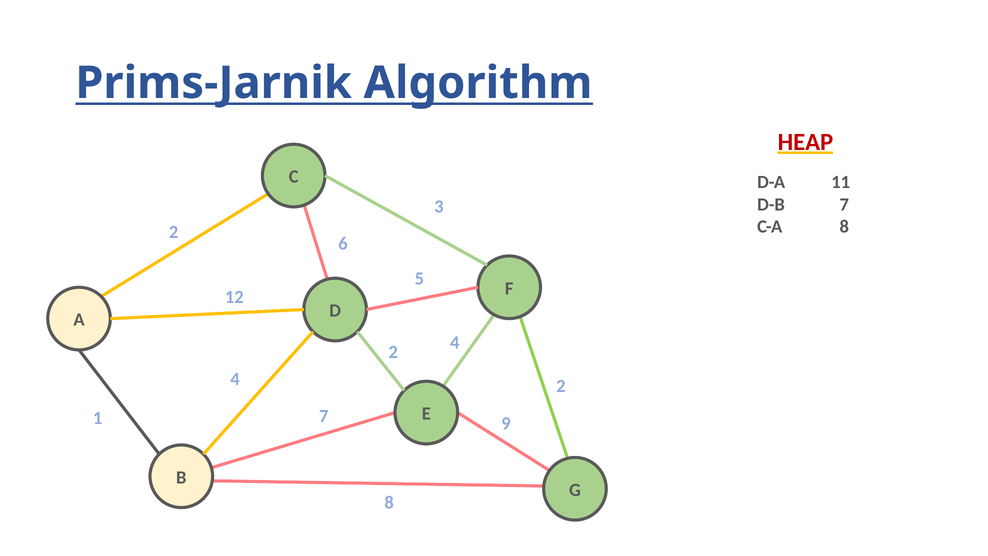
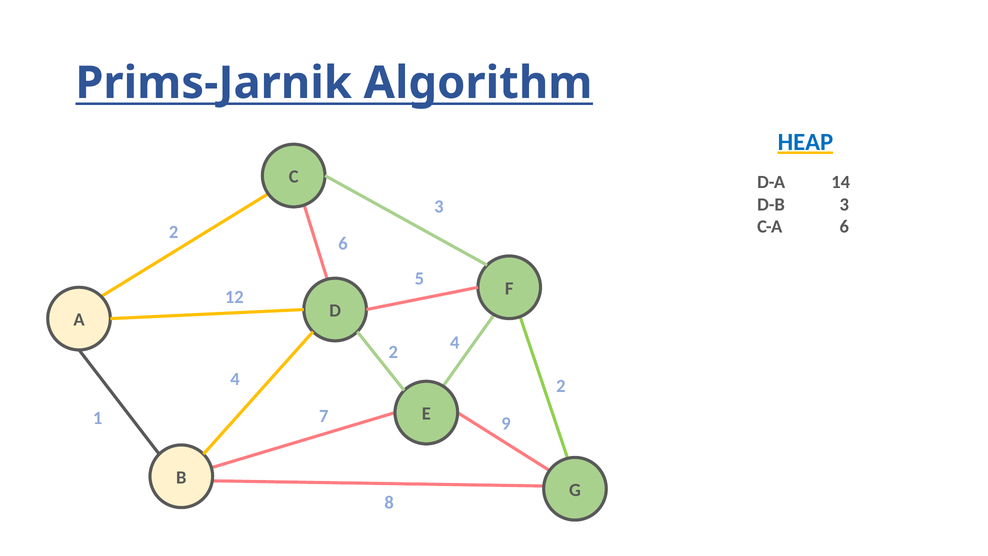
HEAP colour: red -> blue
11: 11 -> 14
D-B 7: 7 -> 3
C-A 8: 8 -> 6
